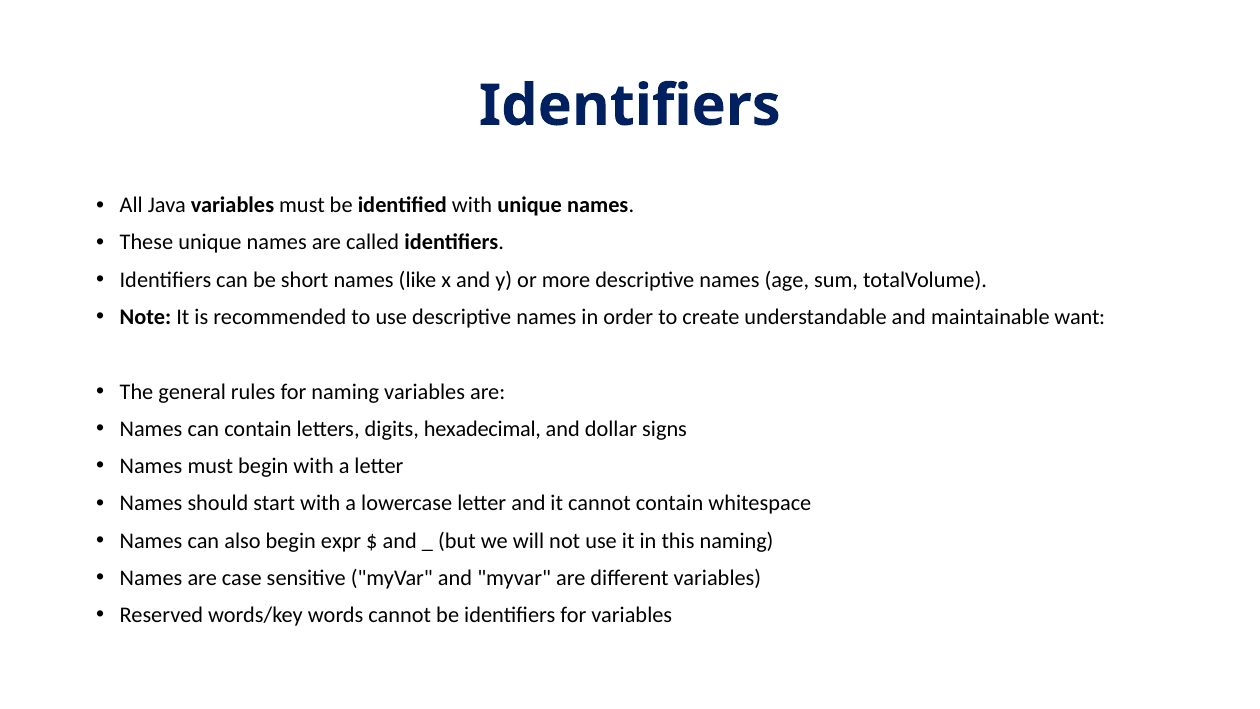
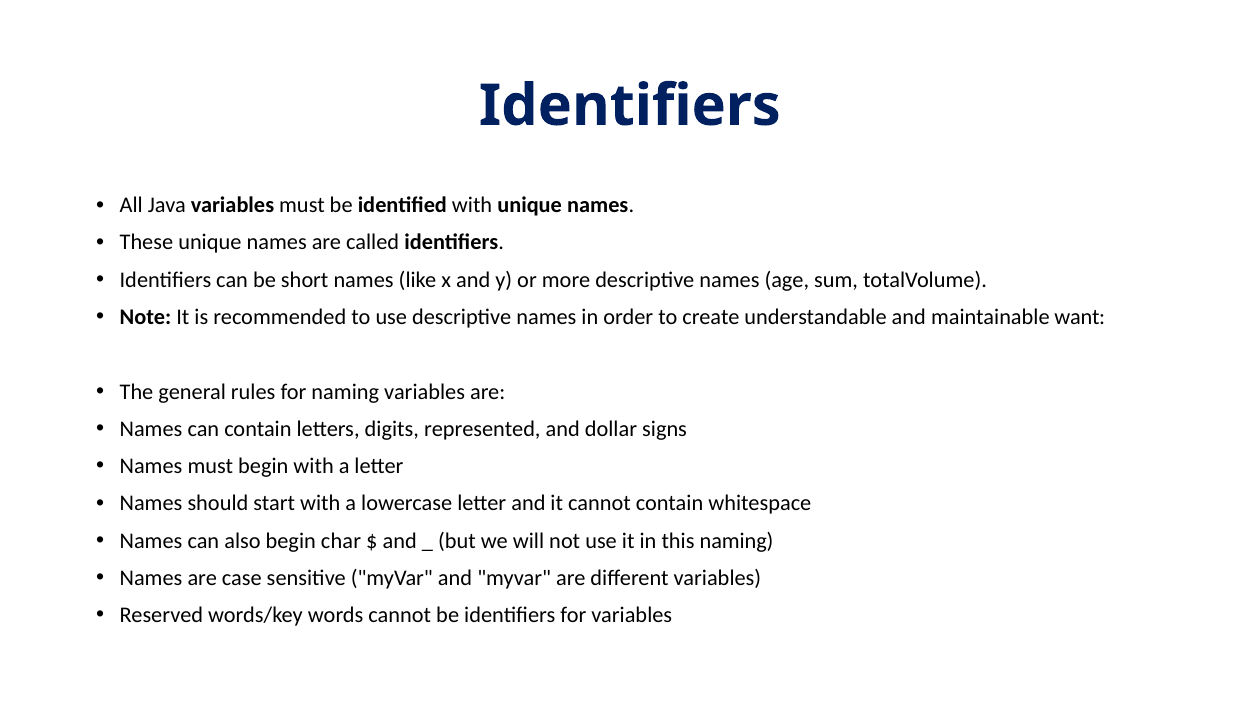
hexadecimal: hexadecimal -> represented
expr: expr -> char
